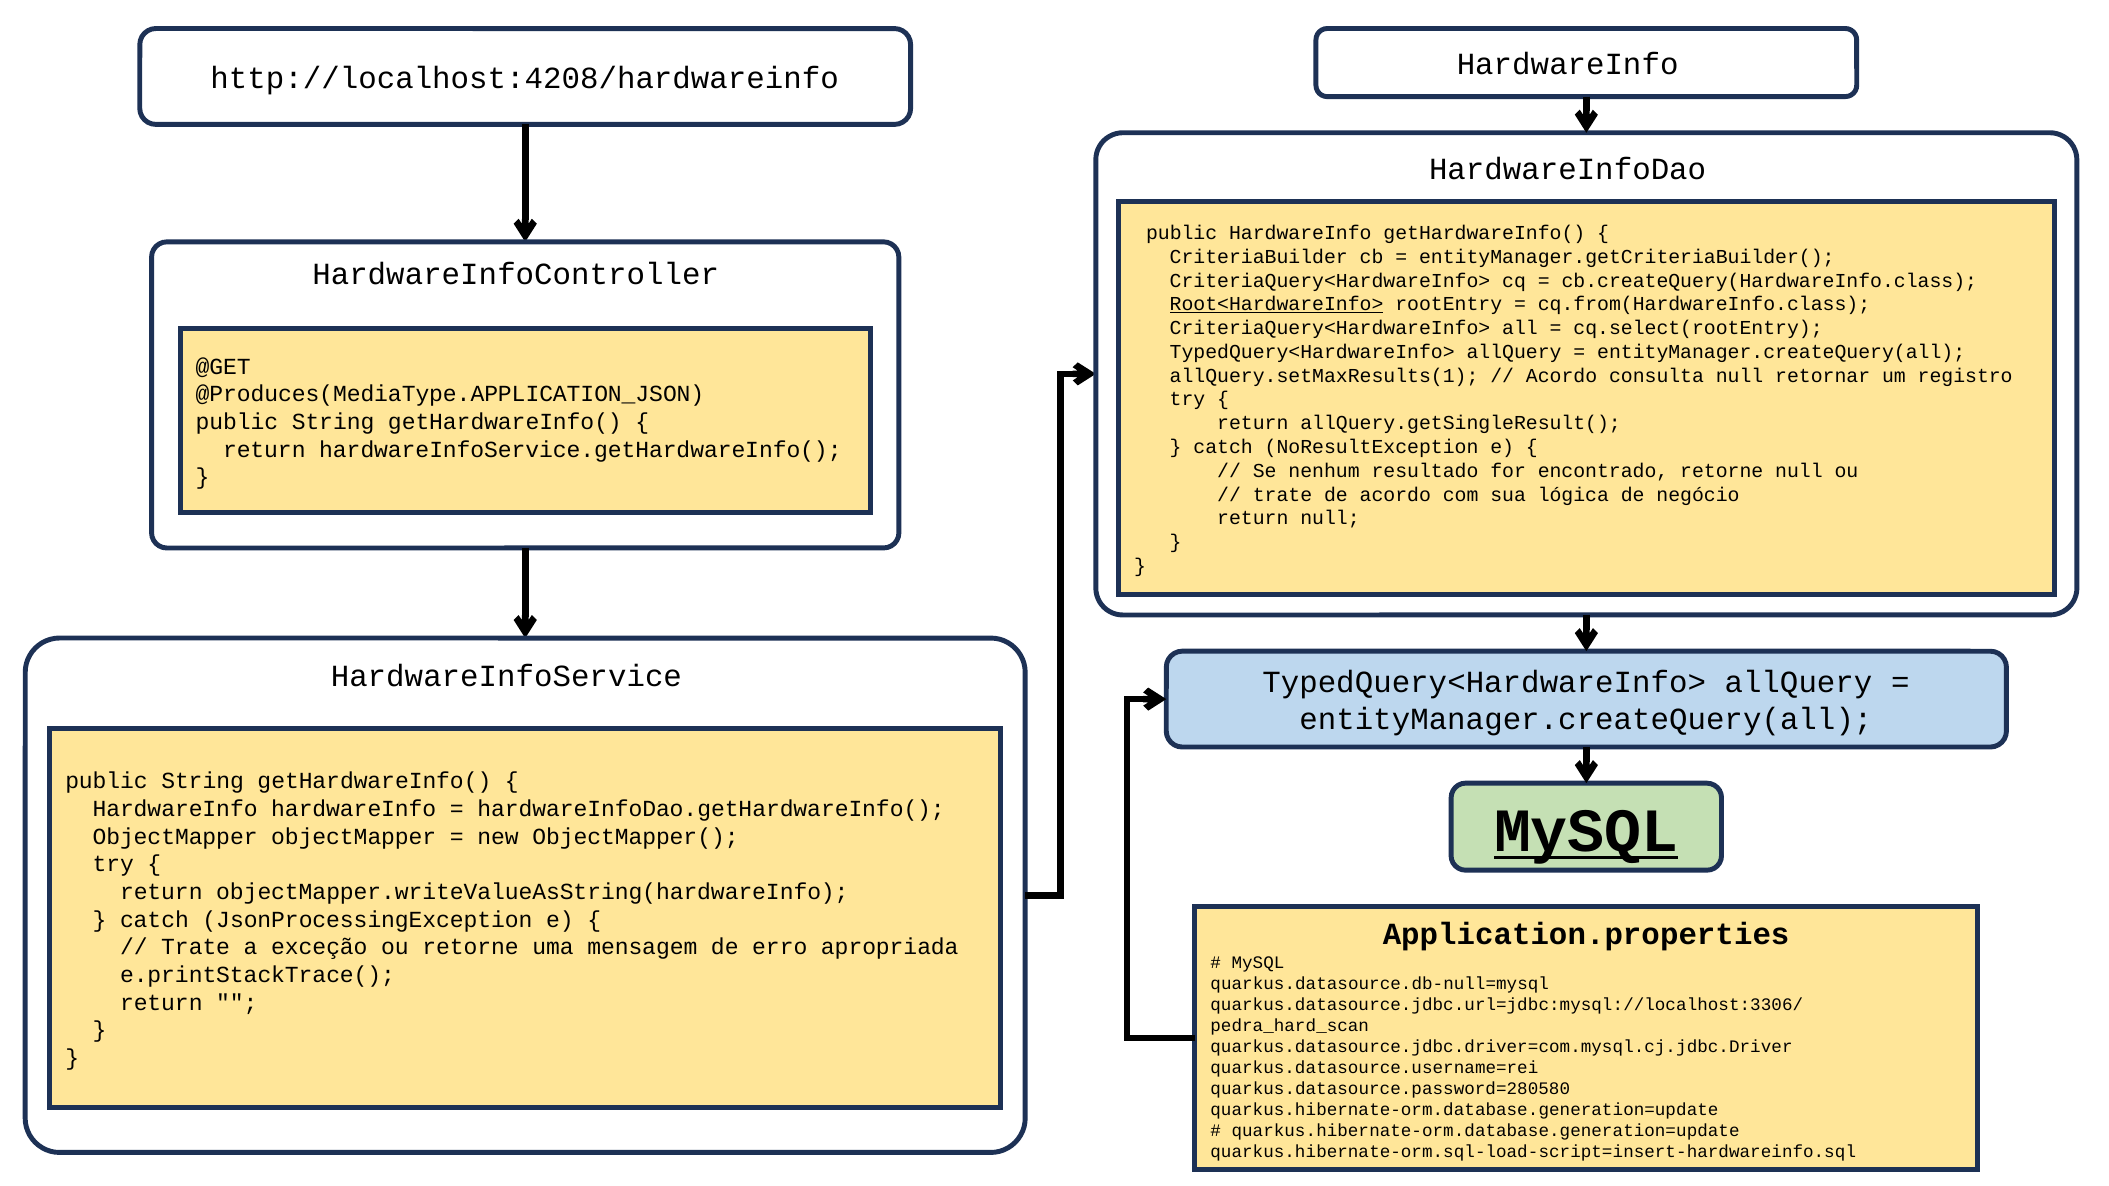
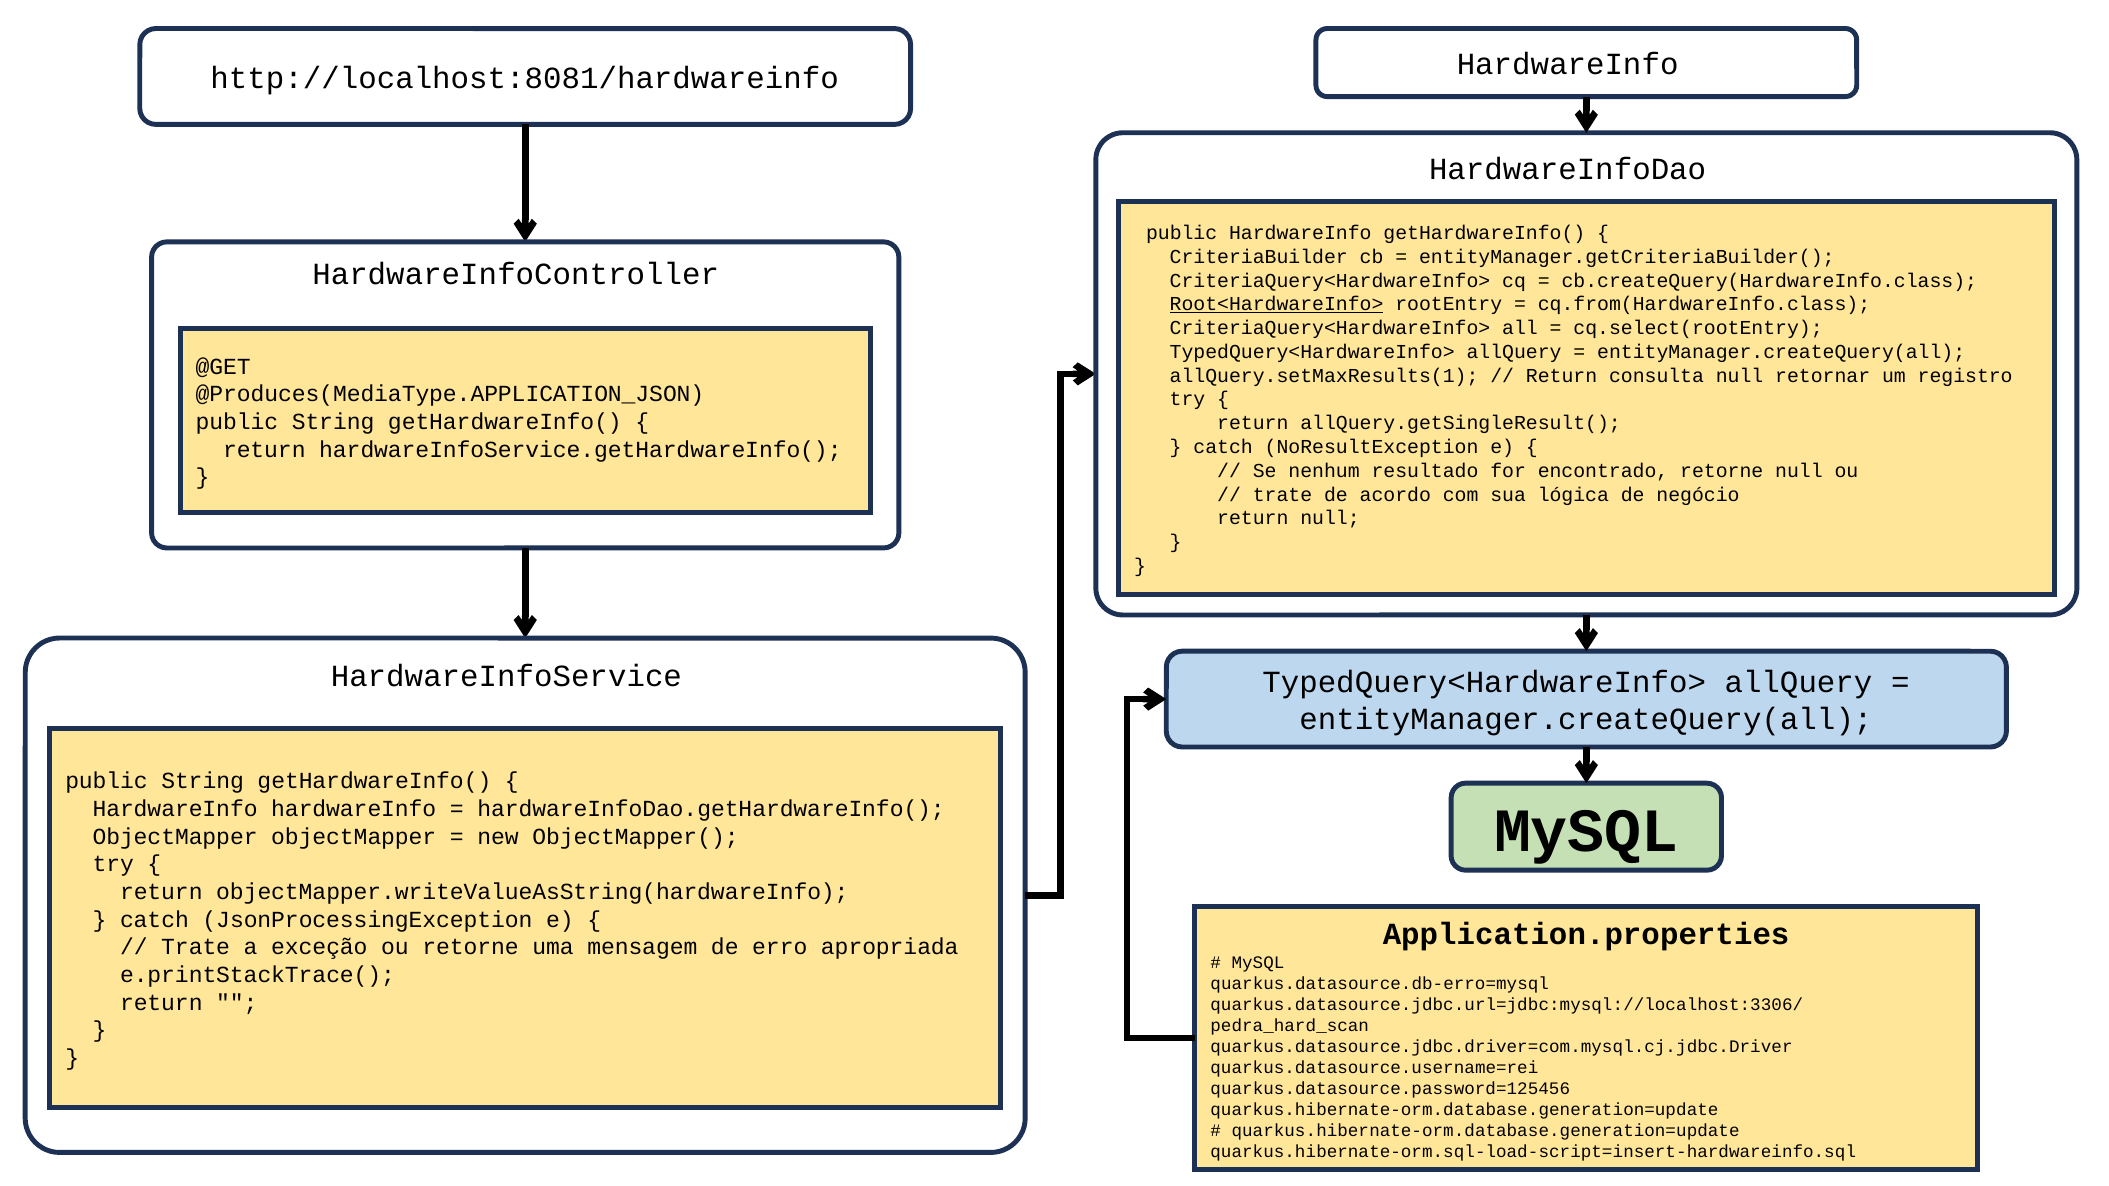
http://localhost:4208/hardwareinfo: http://localhost:4208/hardwareinfo -> http://localhost:8081/hardwareinfo
Acordo at (1562, 376): Acordo -> Return
MySQL at (1586, 831) underline: present -> none
quarkus.datasource.db-null=mysql: quarkus.datasource.db-null=mysql -> quarkus.datasource.db-erro=mysql
quarkus.datasource.password=280580: quarkus.datasource.password=280580 -> quarkus.datasource.password=125456
